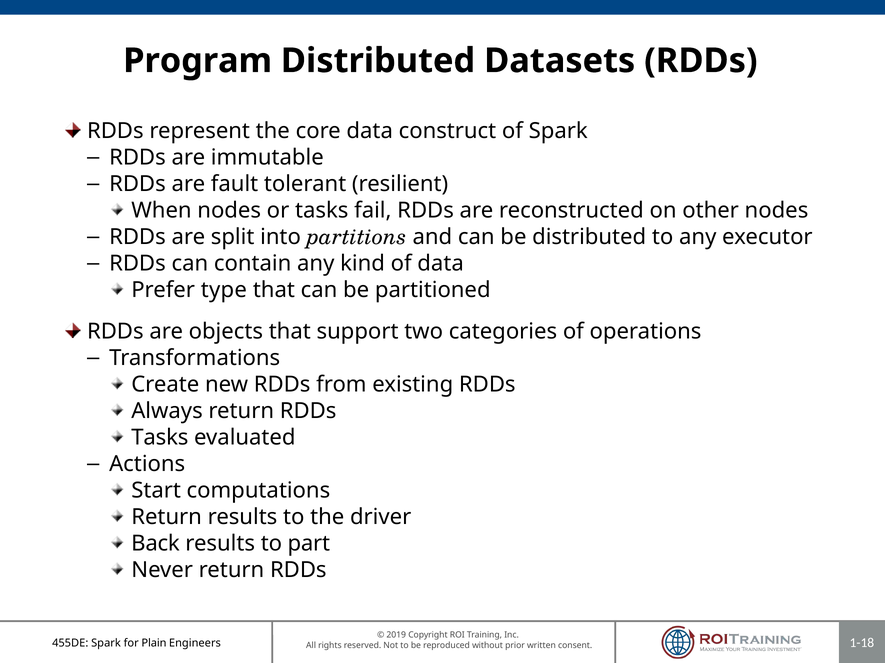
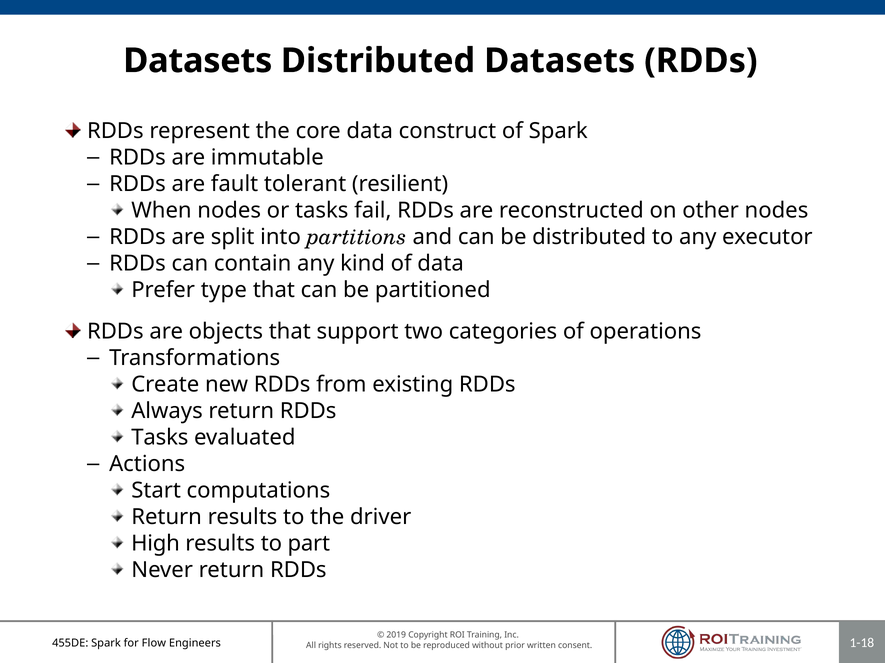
Program at (198, 61): Program -> Datasets
Back: Back -> High
Plain: Plain -> Flow
